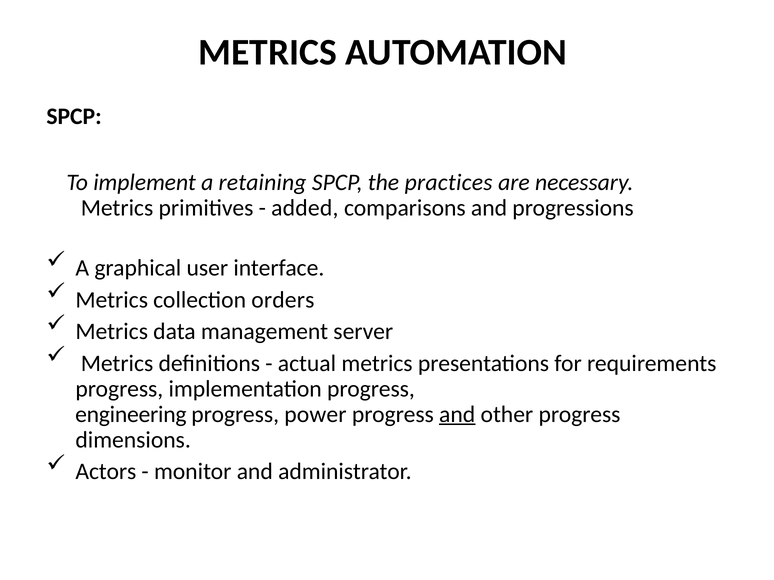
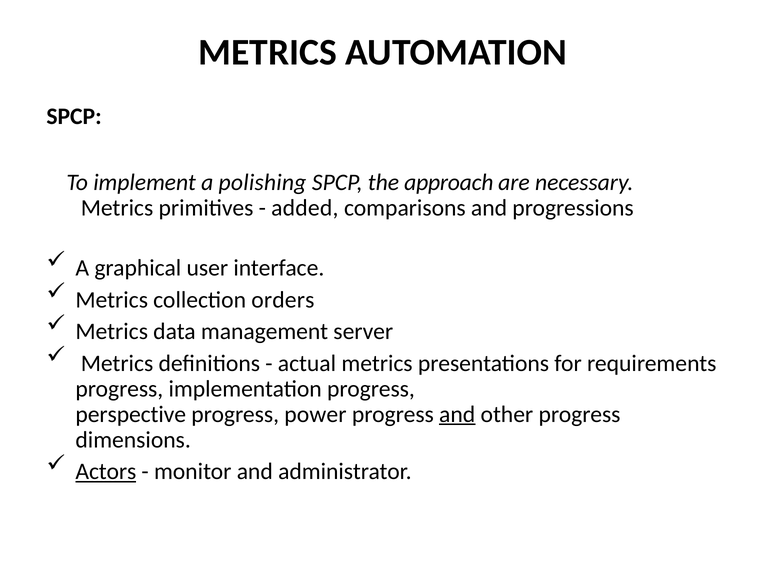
retaining: retaining -> polishing
practices: practices -> approach
engineering: engineering -> perspective
Actors underline: none -> present
